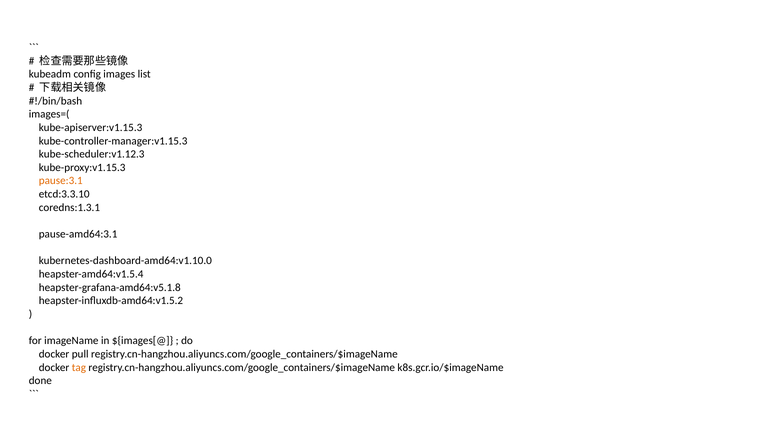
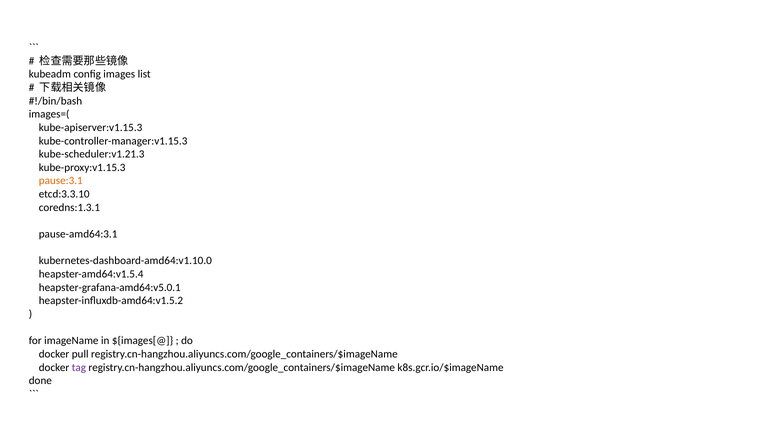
kube-scheduler:v1.12.3: kube-scheduler:v1.12.3 -> kube-scheduler:v1.21.3
heapster-grafana-amd64:v5.1.8: heapster-grafana-amd64:v5.1.8 -> heapster-grafana-amd64:v5.0.1
tag colour: orange -> purple
